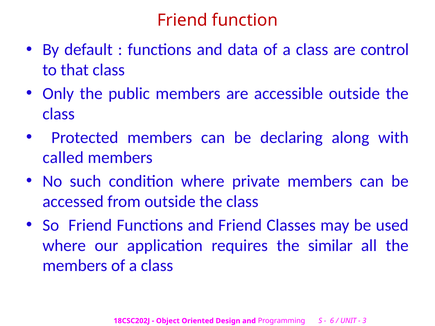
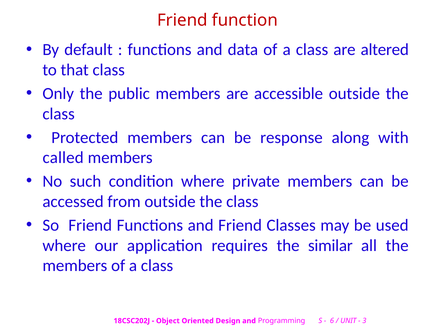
control: control -> altered
declaring: declaring -> response
